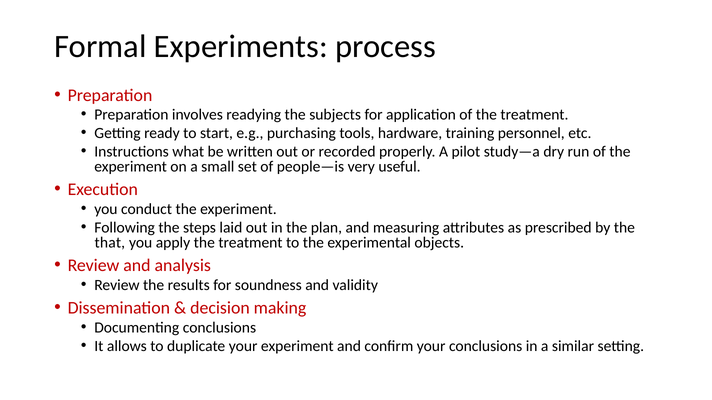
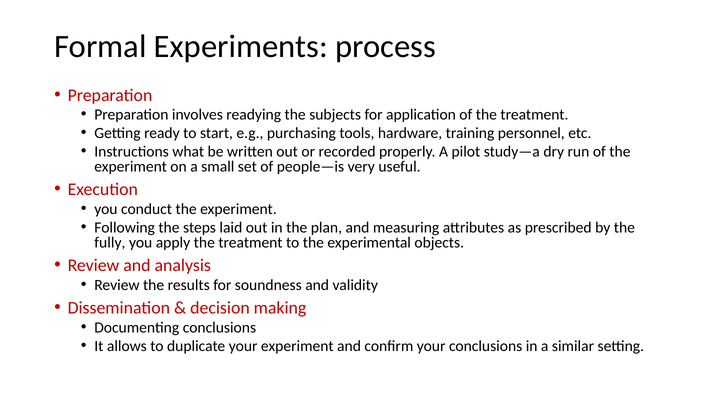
that: that -> fully
